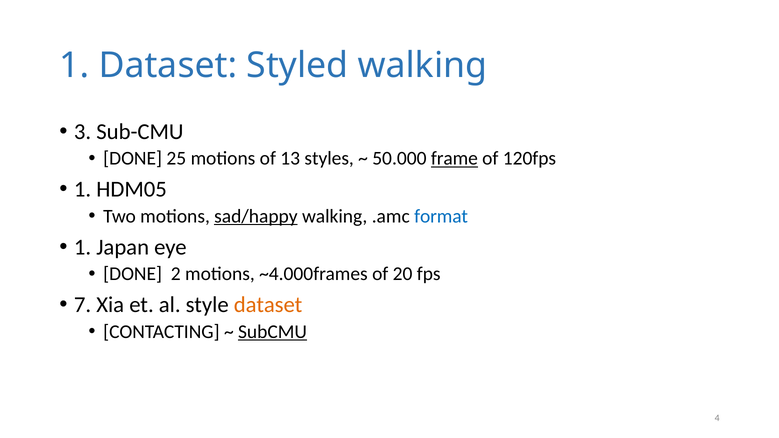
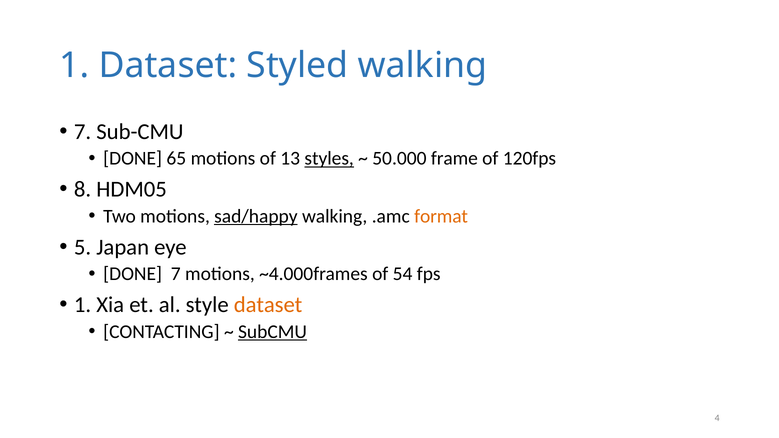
3 at (83, 132): 3 -> 7
25: 25 -> 65
styles underline: none -> present
frame underline: present -> none
1 at (83, 189): 1 -> 8
format colour: blue -> orange
1 at (83, 247): 1 -> 5
DONE 2: 2 -> 7
20: 20 -> 54
7 at (83, 305): 7 -> 1
